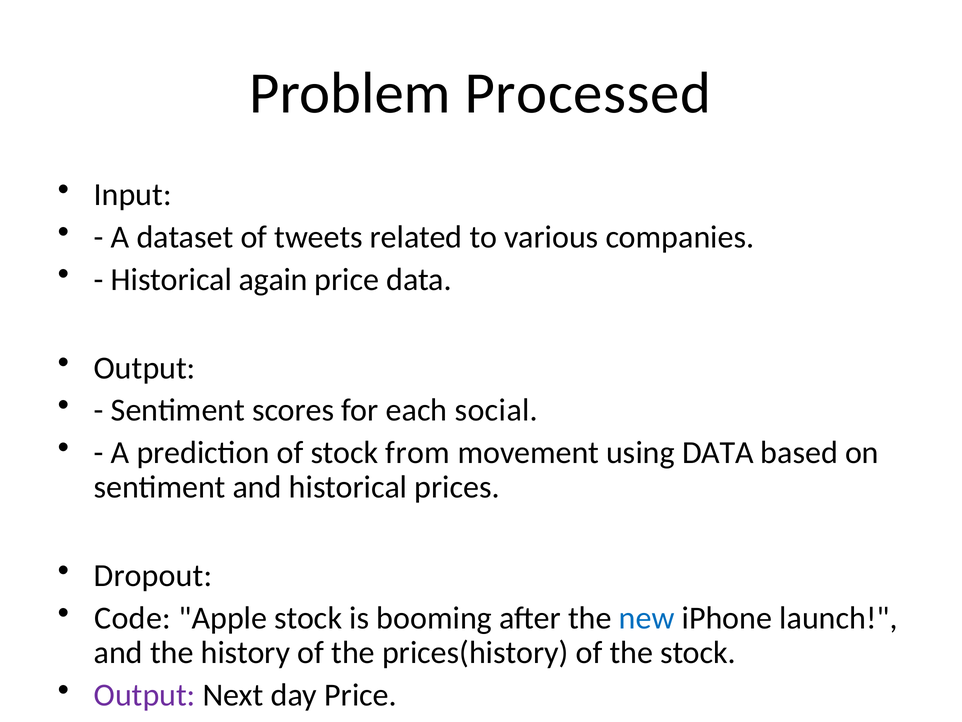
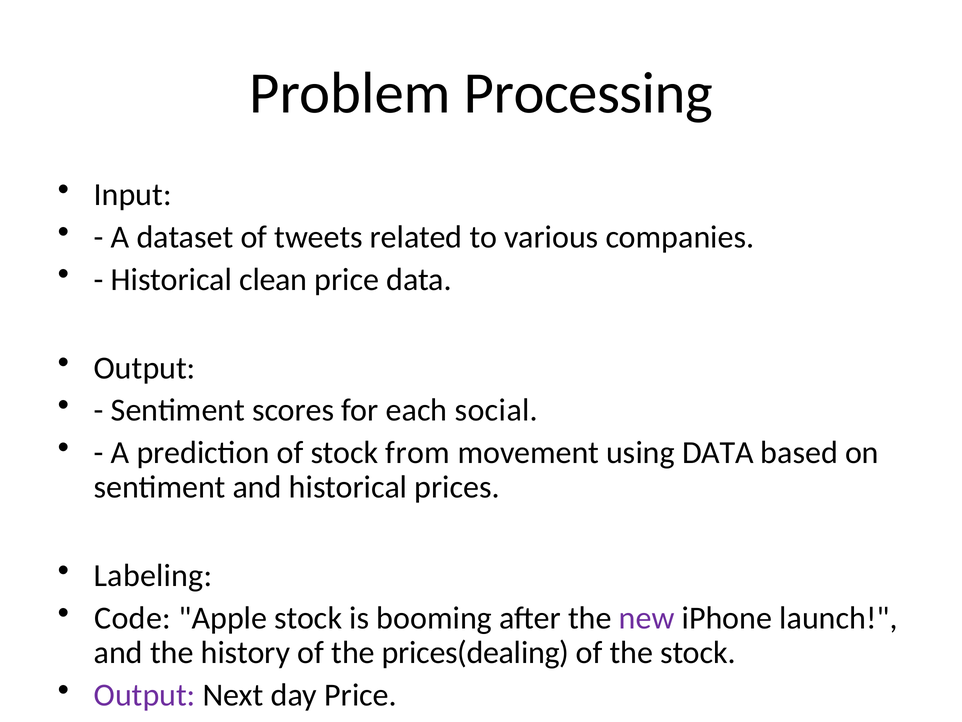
Processed: Processed -> Processing
again: again -> clean
Dropout: Dropout -> Labeling
new colour: blue -> purple
prices(history: prices(history -> prices(dealing
